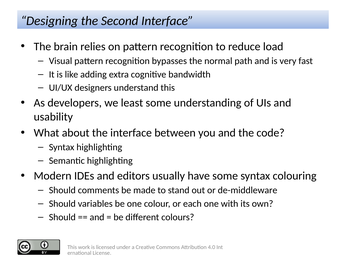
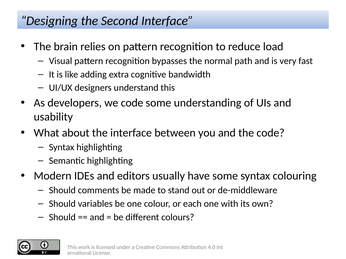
we least: least -> code
